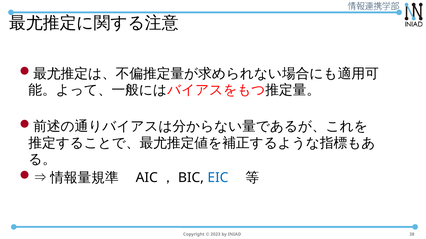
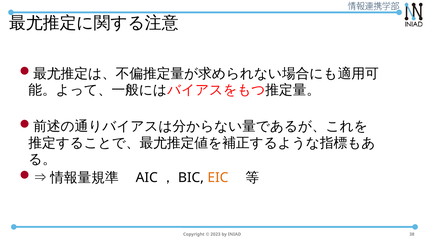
EIC colour: blue -> orange
